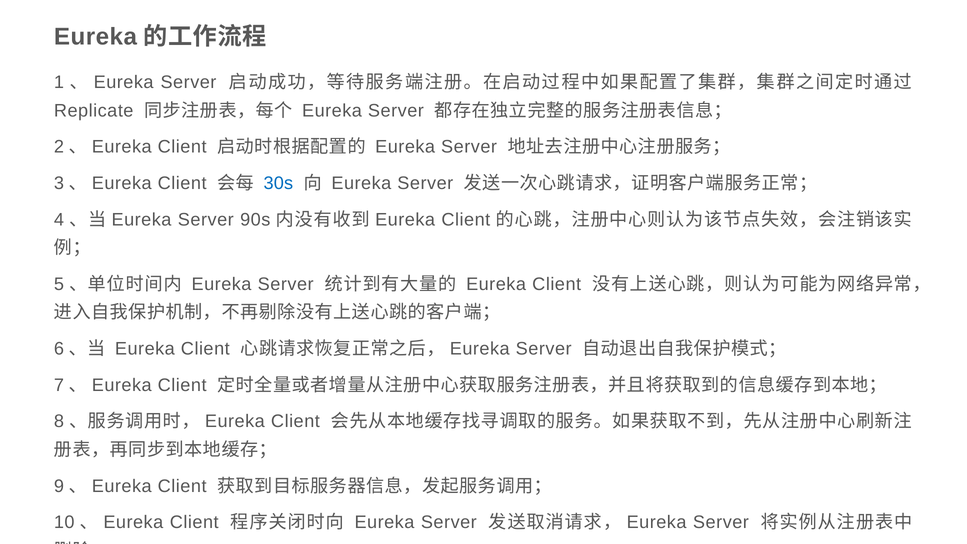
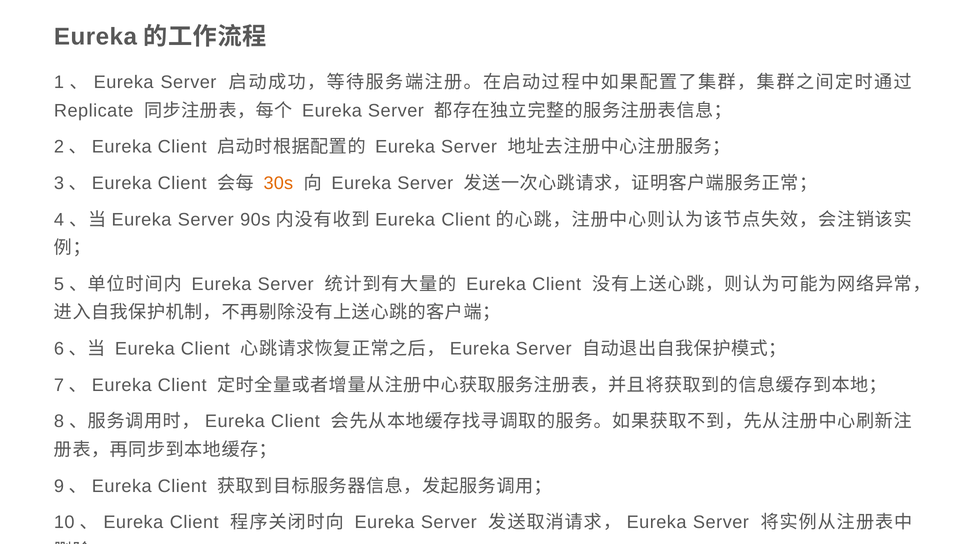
30s colour: blue -> orange
